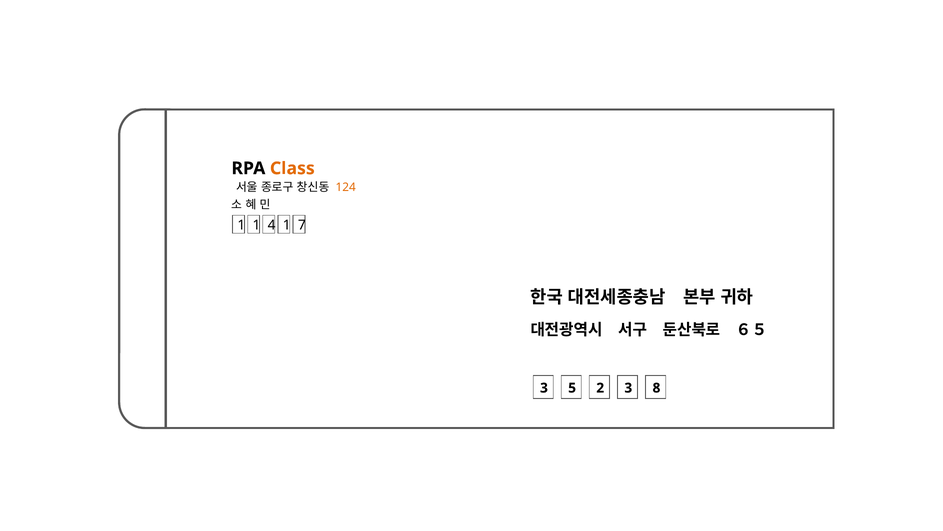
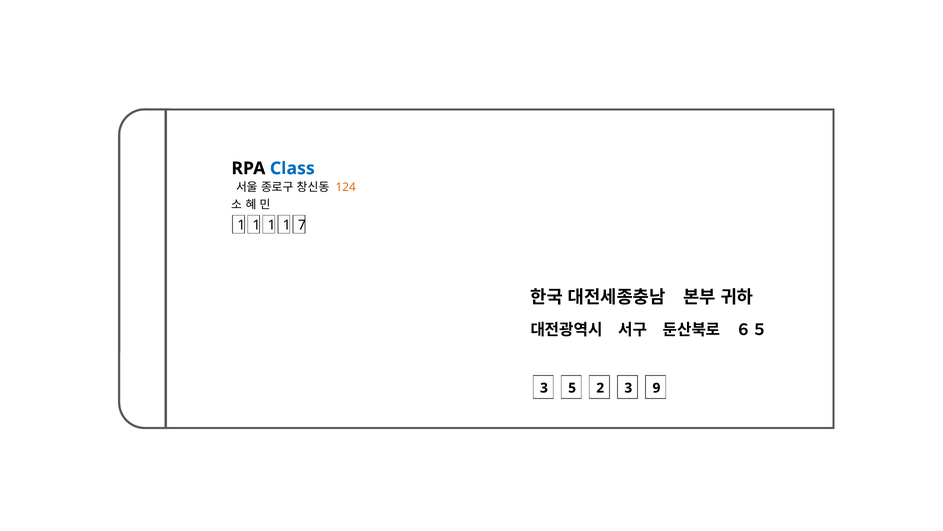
Class colour: orange -> blue
4 at (272, 225): 4 -> 1
8: 8 -> 9
